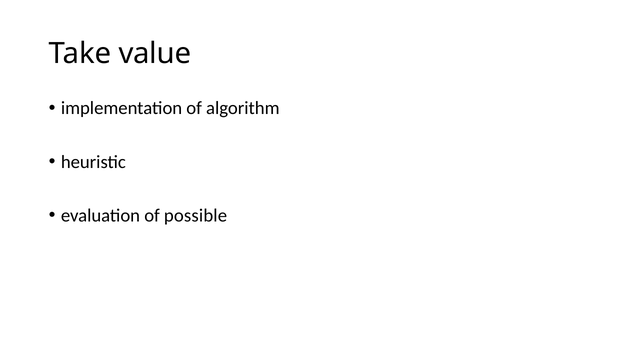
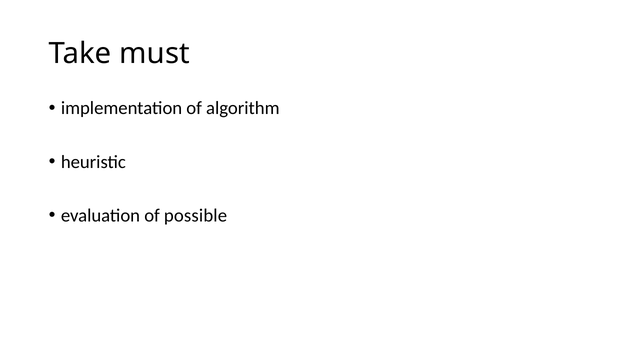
value: value -> must
